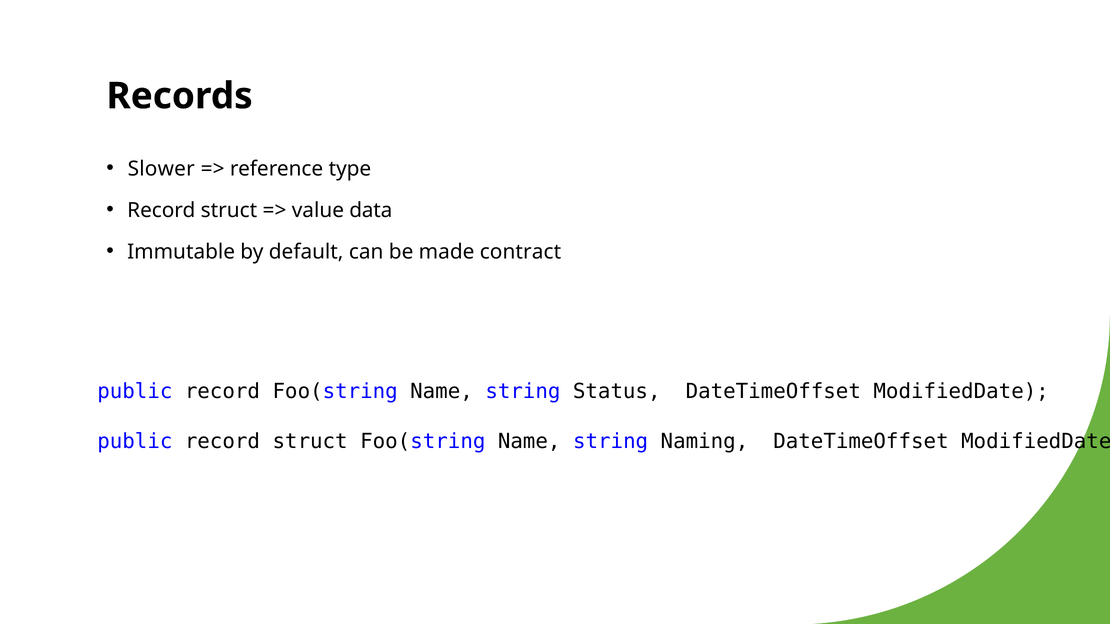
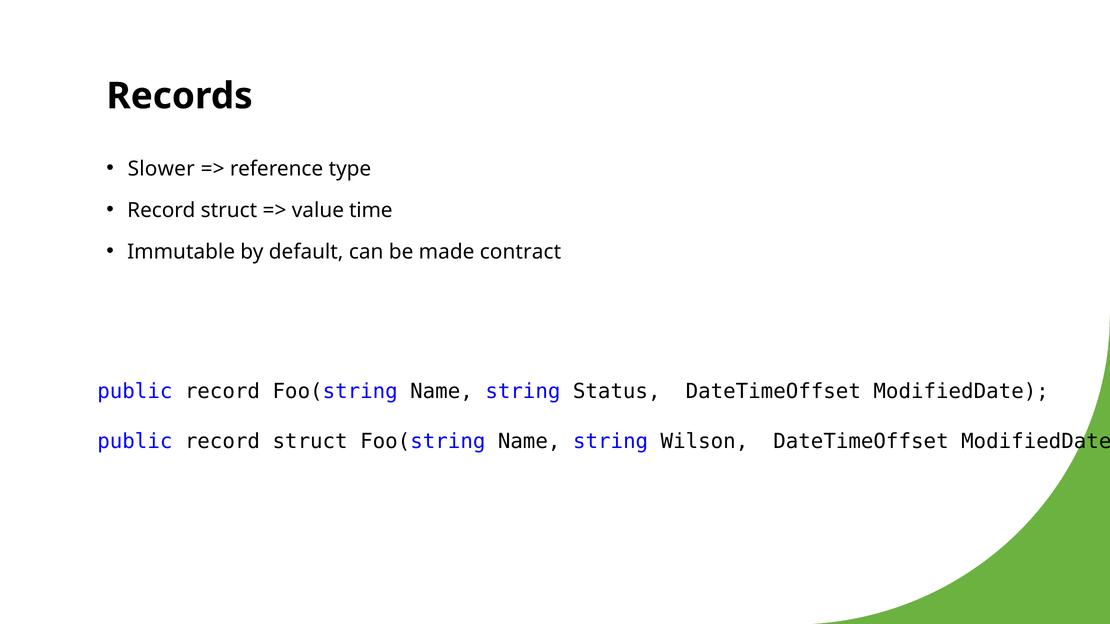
data: data -> time
Naming: Naming -> Wilson
